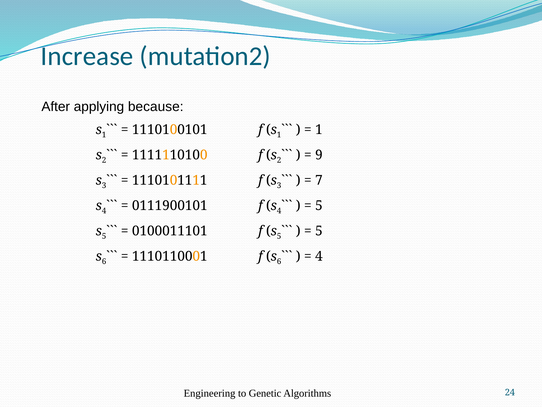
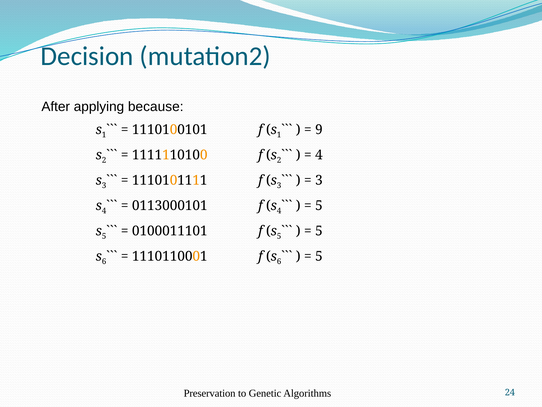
Increase: Increase -> Decision
1 at (319, 130): 1 -> 9
9 at (319, 155): 9 -> 4
7 at (319, 180): 7 -> 3
0111900101: 0111900101 -> 0113000101
4 at (319, 256): 4 -> 5
Engineering: Engineering -> Preservation
